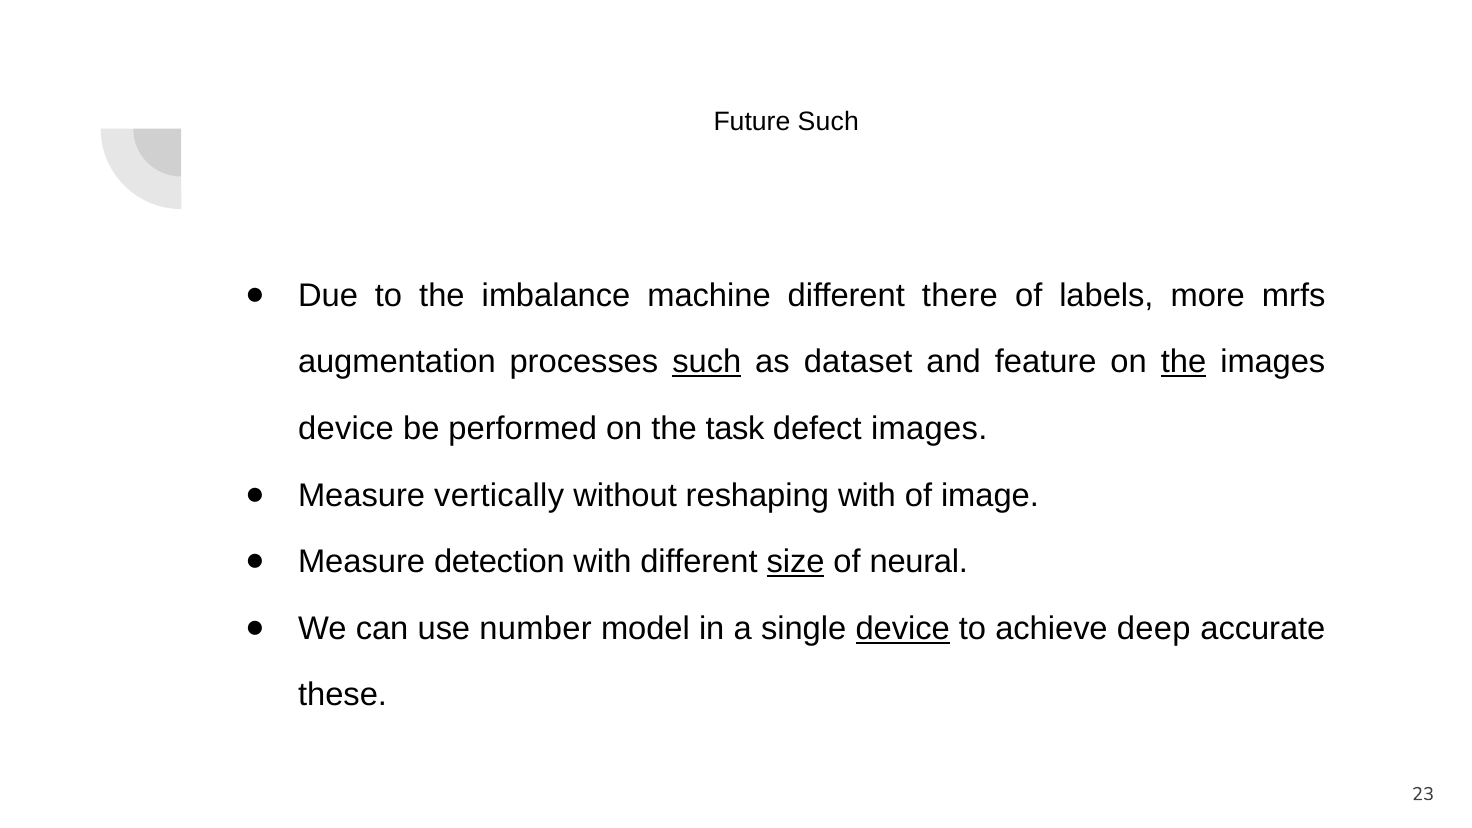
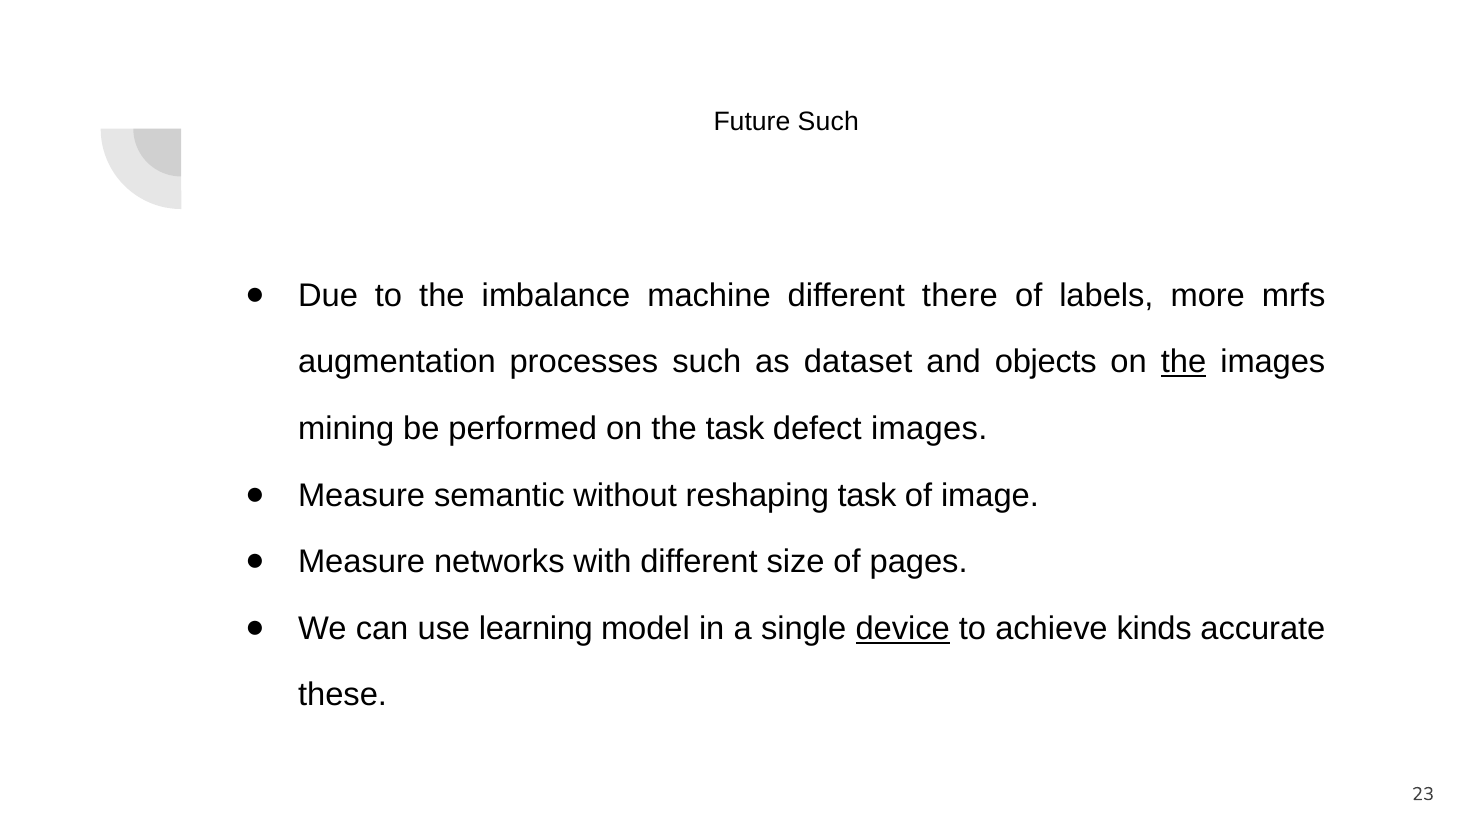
such at (707, 362) underline: present -> none
feature: feature -> objects
device at (346, 429): device -> mining
vertically: vertically -> semantic
reshaping with: with -> task
detection: detection -> networks
size underline: present -> none
neural: neural -> pages
number: number -> learning
deep: deep -> kinds
